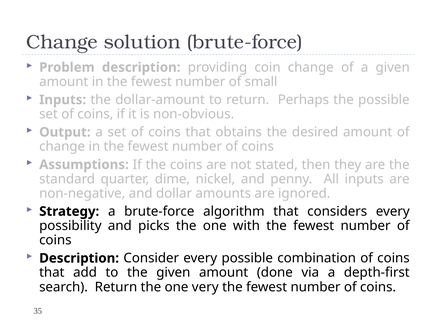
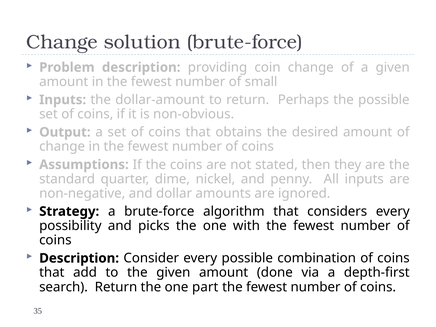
very: very -> part
